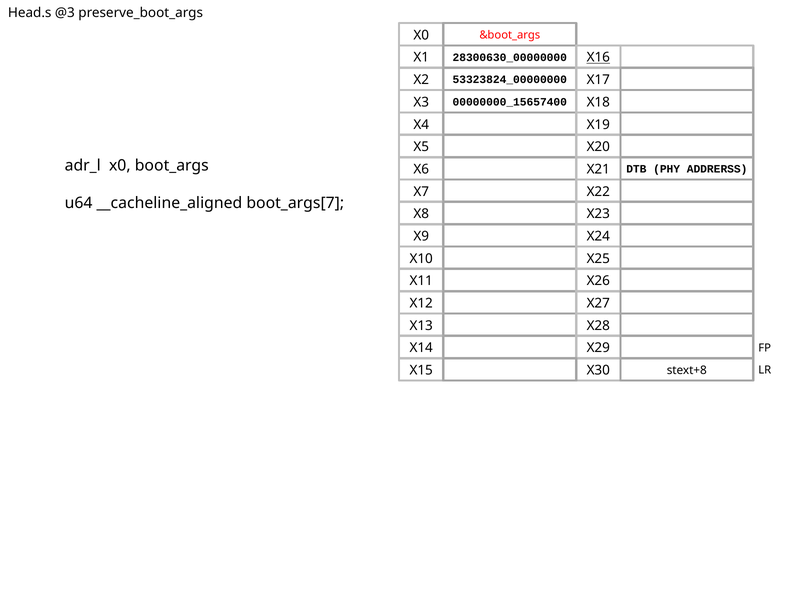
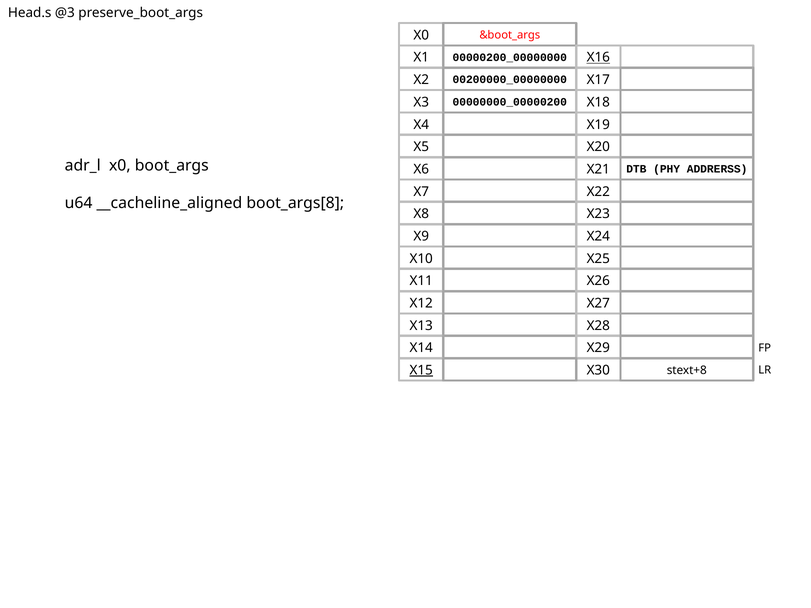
28300630_00000000: 28300630_00000000 -> 00000200_00000000
53323824_00000000: 53323824_00000000 -> 00200000_00000000
00000000_15657400: 00000000_15657400 -> 00000000_00000200
boot_args[7: boot_args[7 -> boot_args[8
X15 underline: none -> present
